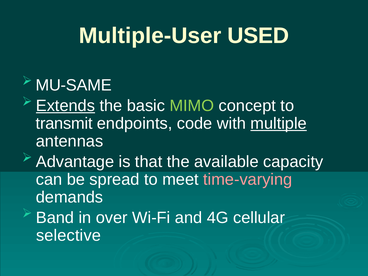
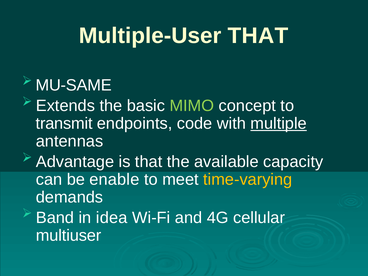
Multiple-User USED: USED -> THAT
Extends underline: present -> none
spread: spread -> enable
time-varying colour: pink -> yellow
over: over -> idea
selective: selective -> multiuser
